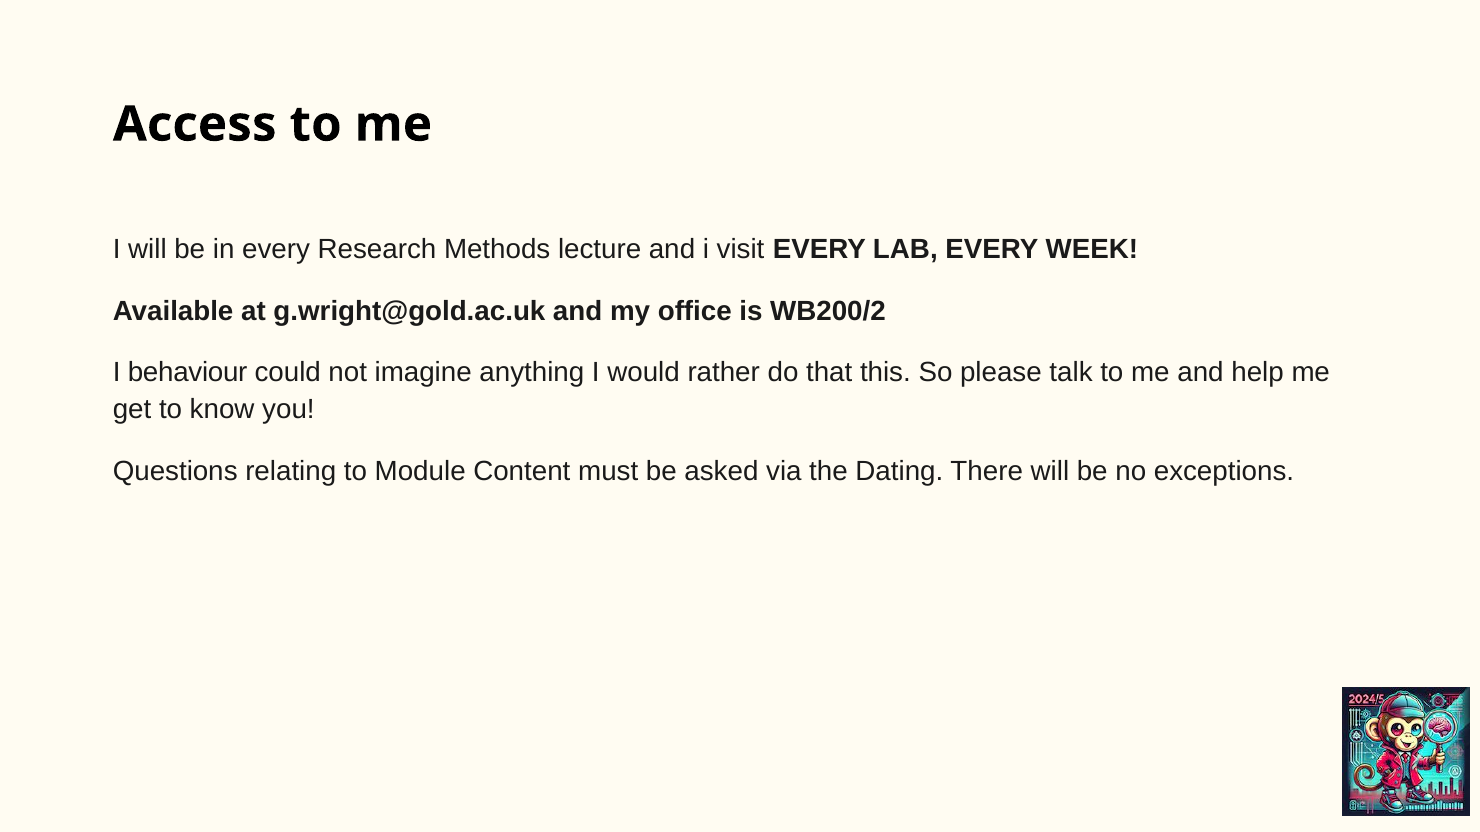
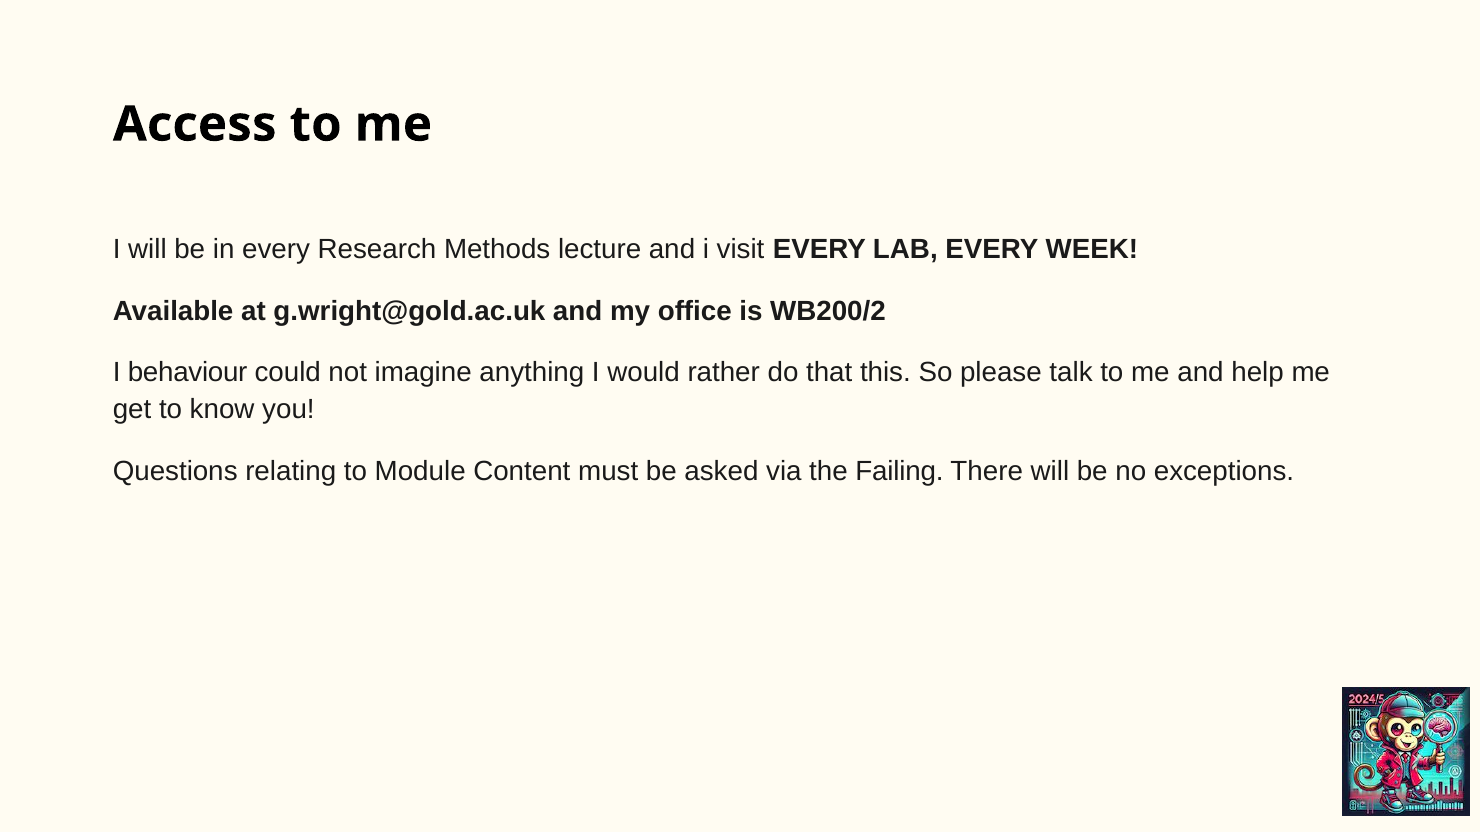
Dating: Dating -> Failing
